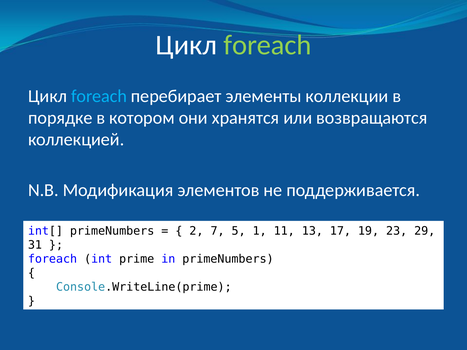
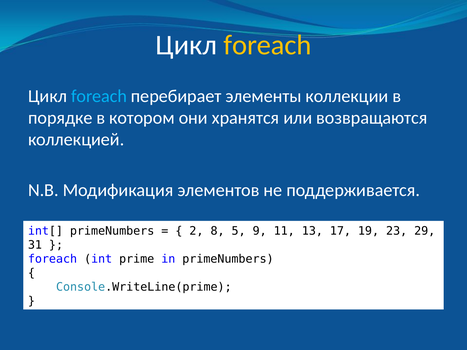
foreach at (267, 45) colour: light green -> yellow
7: 7 -> 8
1: 1 -> 9
